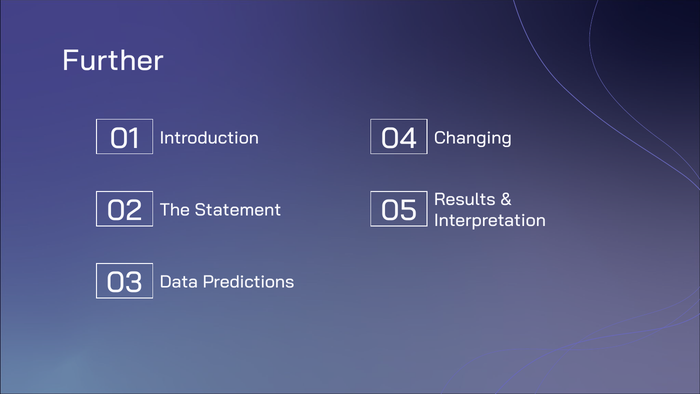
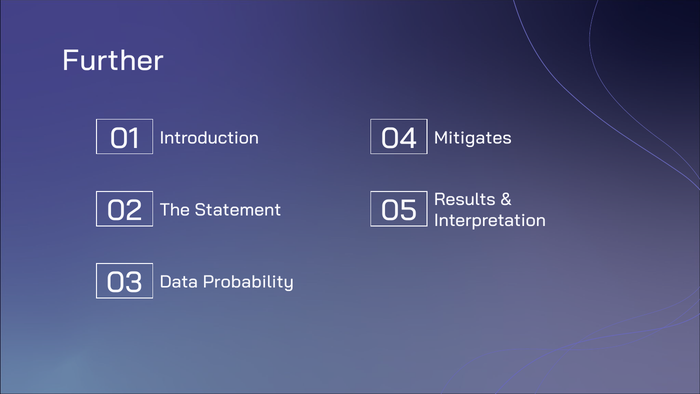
Changing: Changing -> Mitigates
Predictions: Predictions -> Probability
